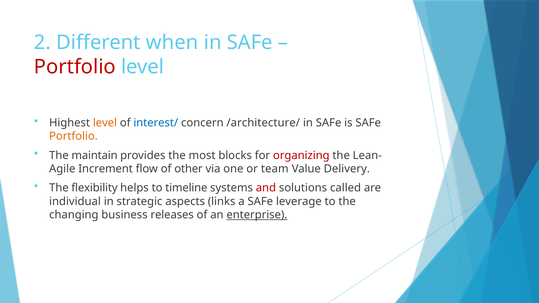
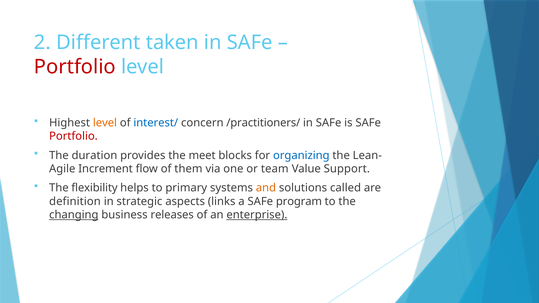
when: when -> taken
/architecture/: /architecture/ -> /practitioners/
Portfolio at (73, 136) colour: orange -> red
maintain: maintain -> duration
most: most -> meet
organizing colour: red -> blue
other: other -> them
Delivery: Delivery -> Support
timeline: timeline -> primary
and colour: red -> orange
individual: individual -> definition
leverage: leverage -> program
changing underline: none -> present
